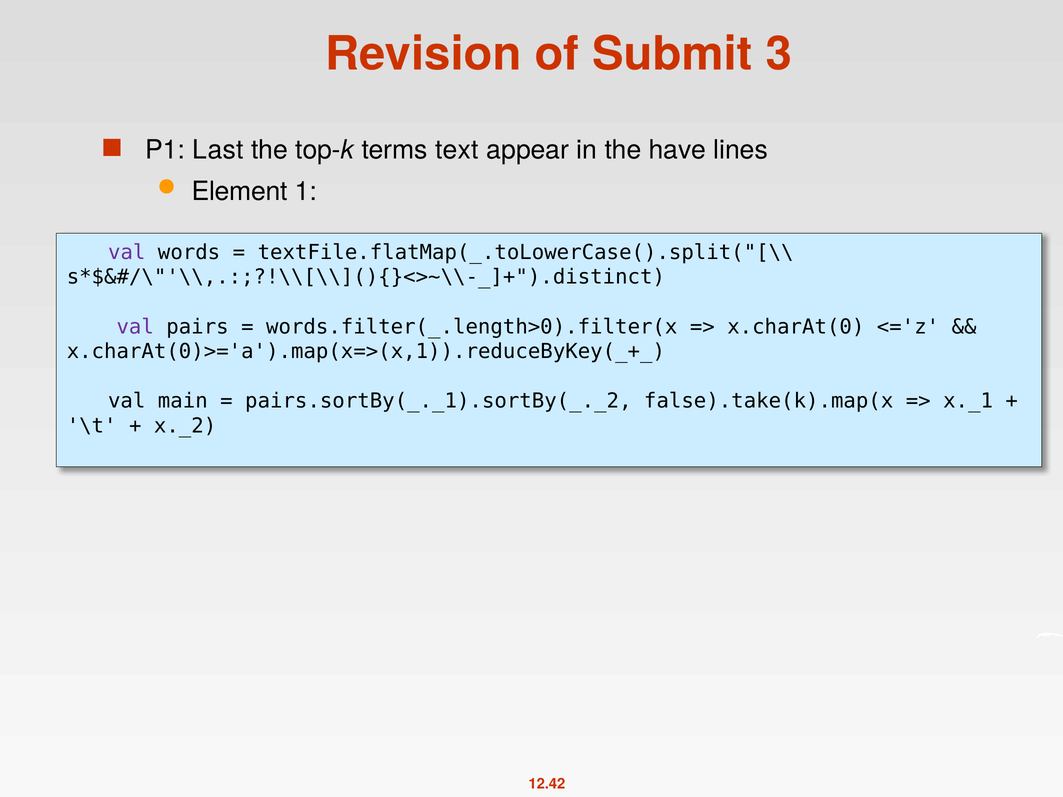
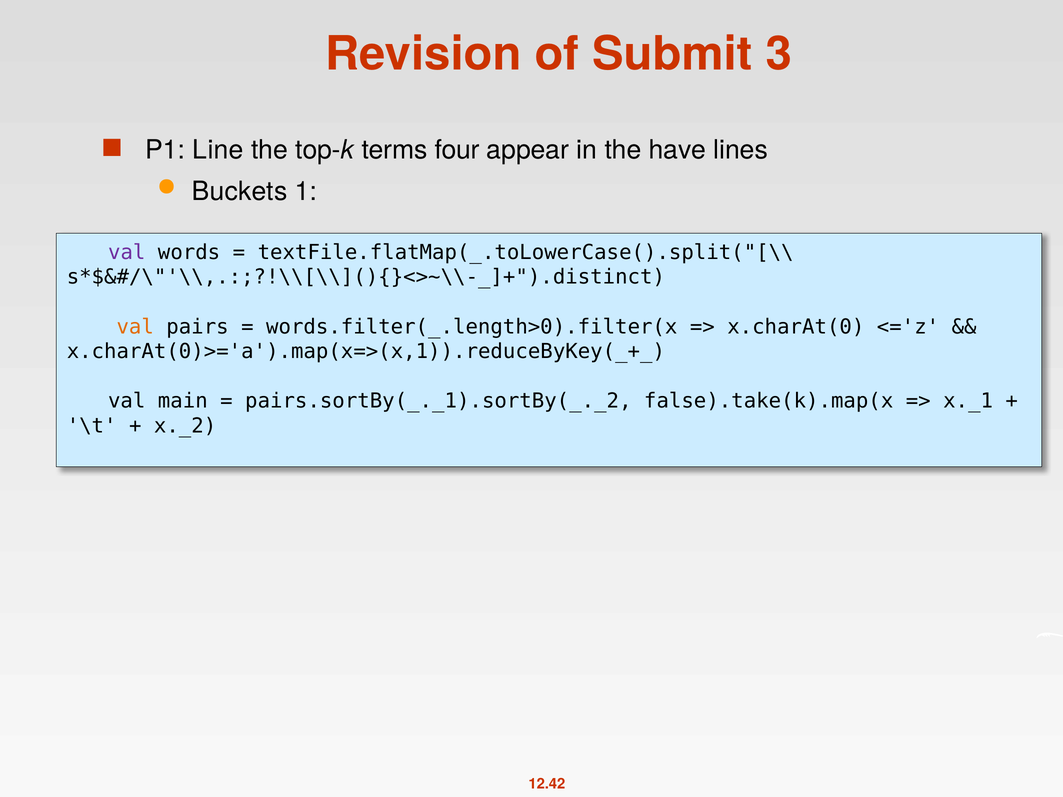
Last: Last -> Line
text: text -> four
Element: Element -> Buckets
val at (135, 327) colour: purple -> orange
